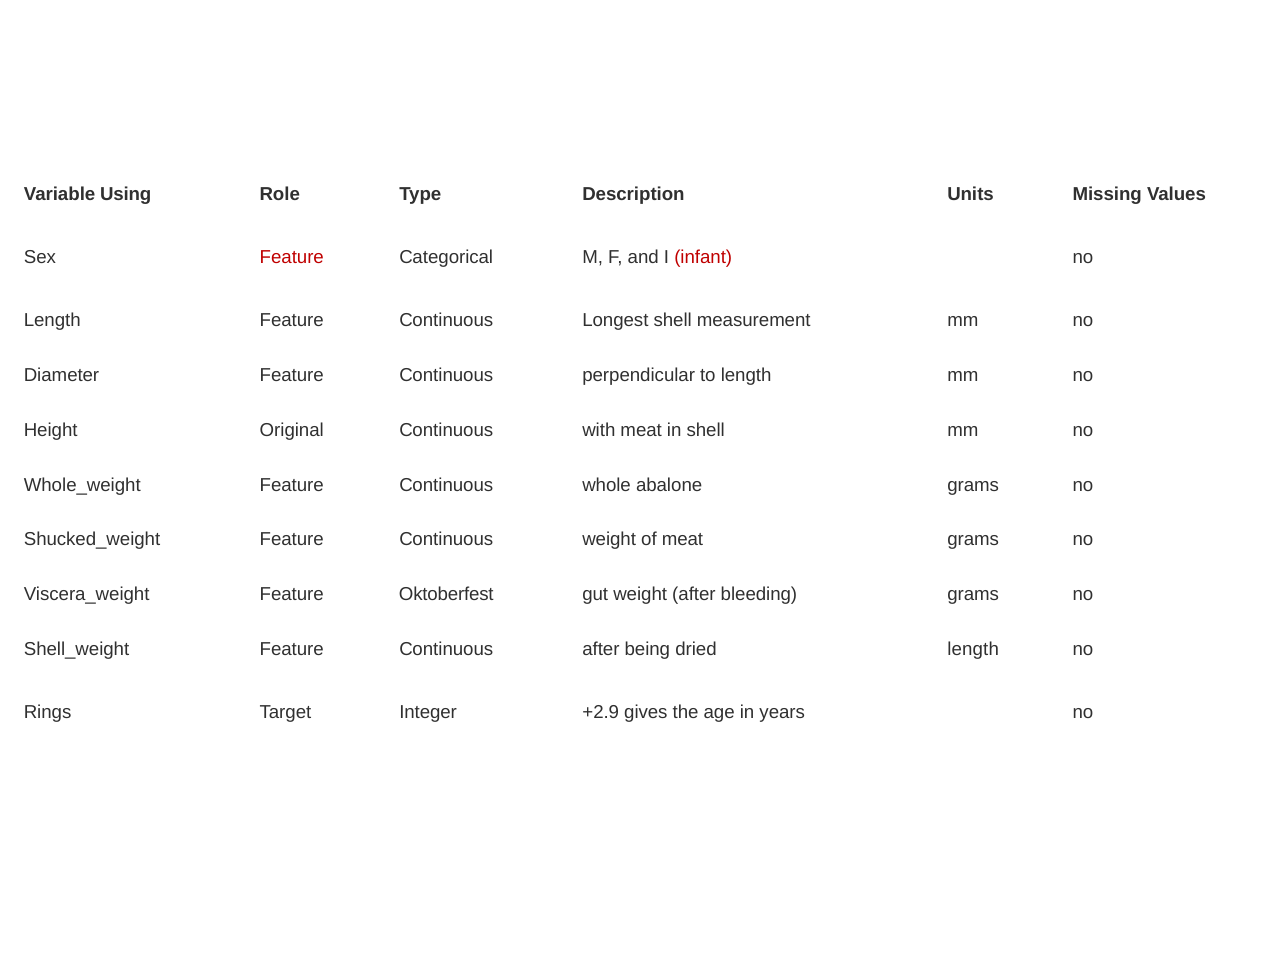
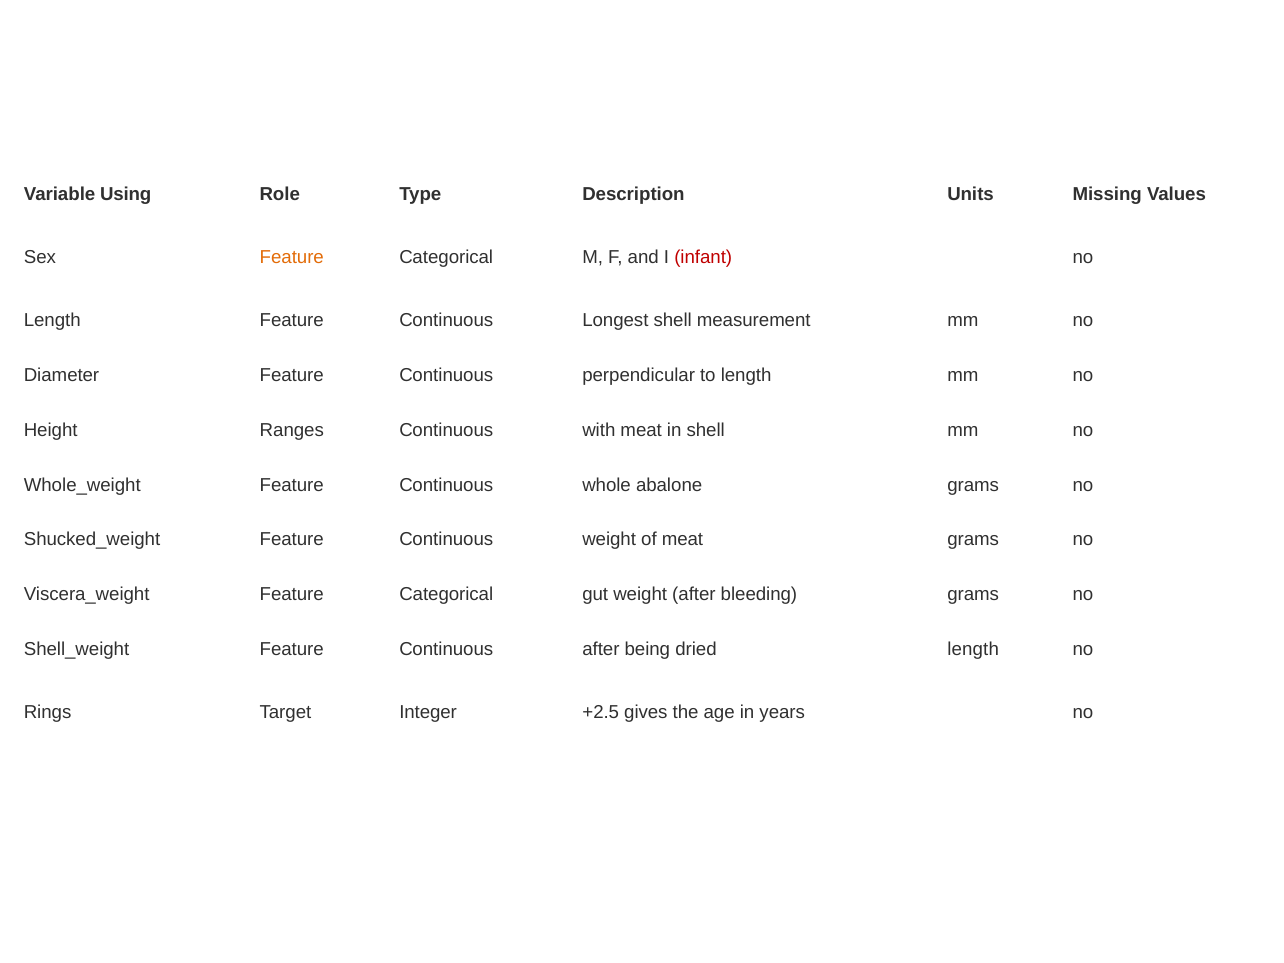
Feature at (292, 257) colour: red -> orange
Original: Original -> Ranges
Oktoberfest at (446, 595): Oktoberfest -> Categorical
+2.9: +2.9 -> +2.5
